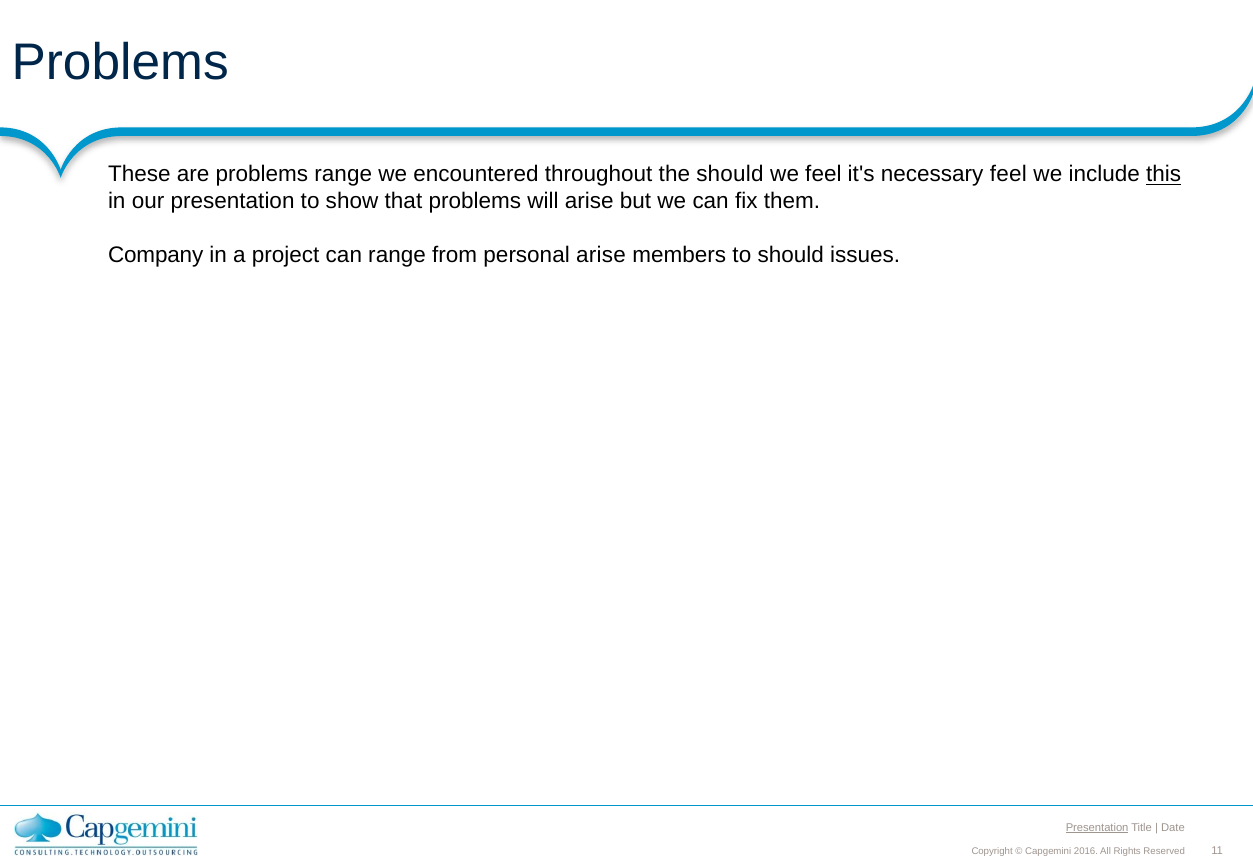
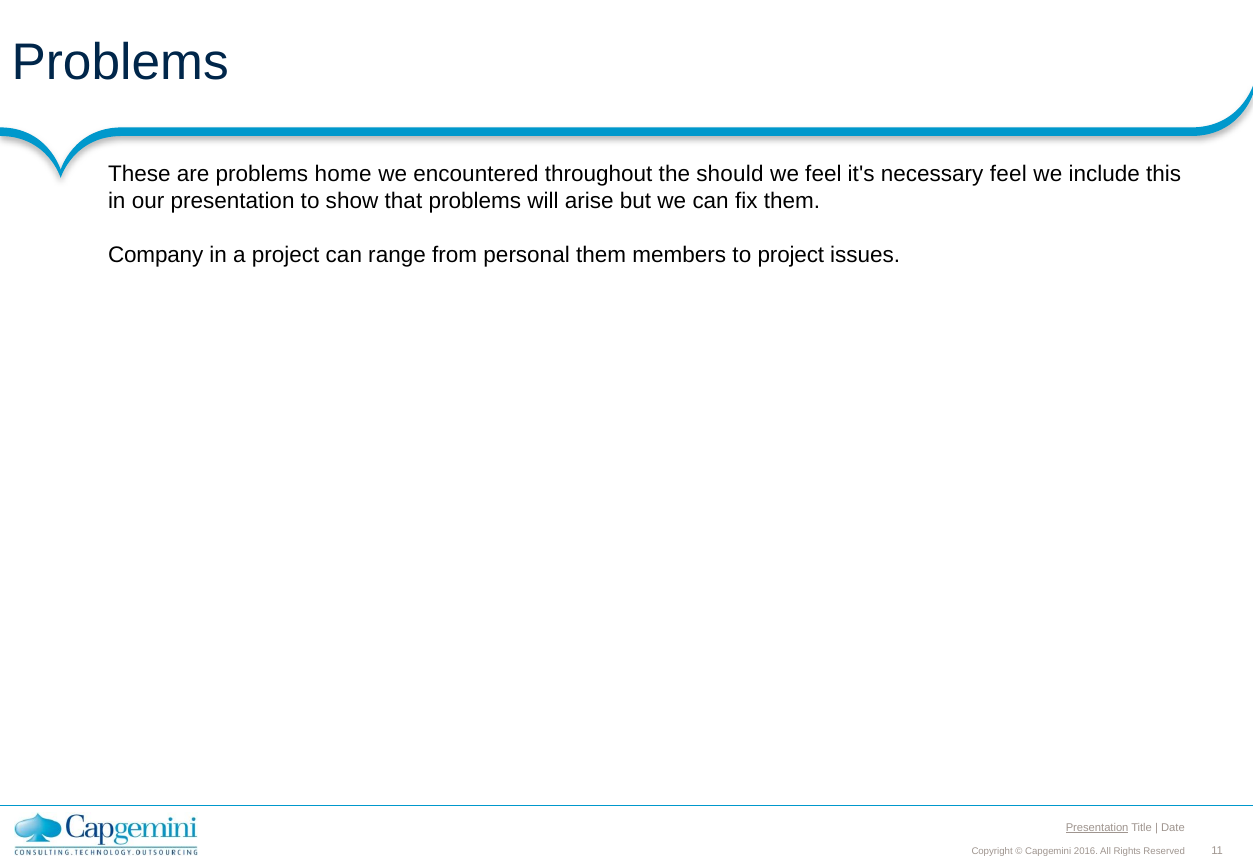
problems range: range -> home
this underline: present -> none
personal arise: arise -> them
to should: should -> project
